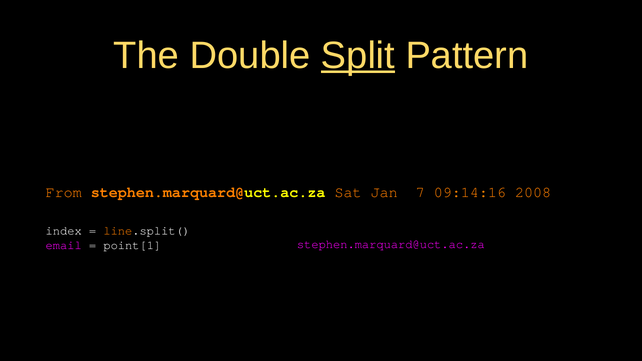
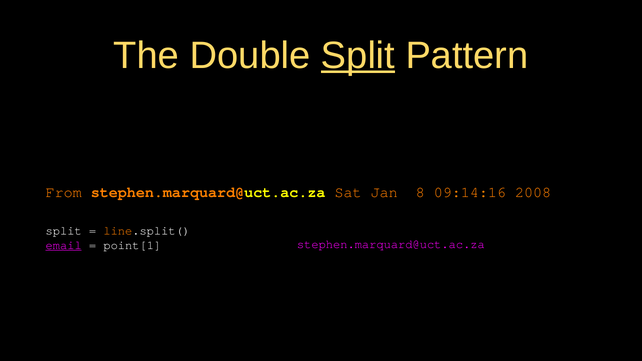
7: 7 -> 8
index at (64, 231): index -> split
email underline: none -> present
